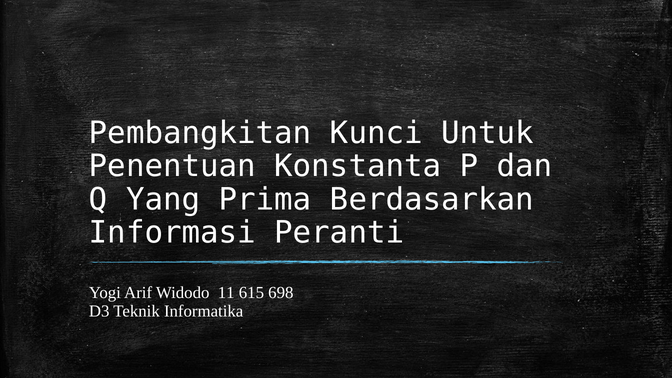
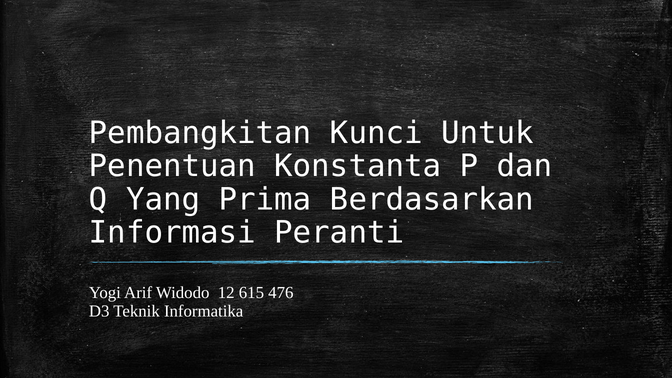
11: 11 -> 12
698: 698 -> 476
